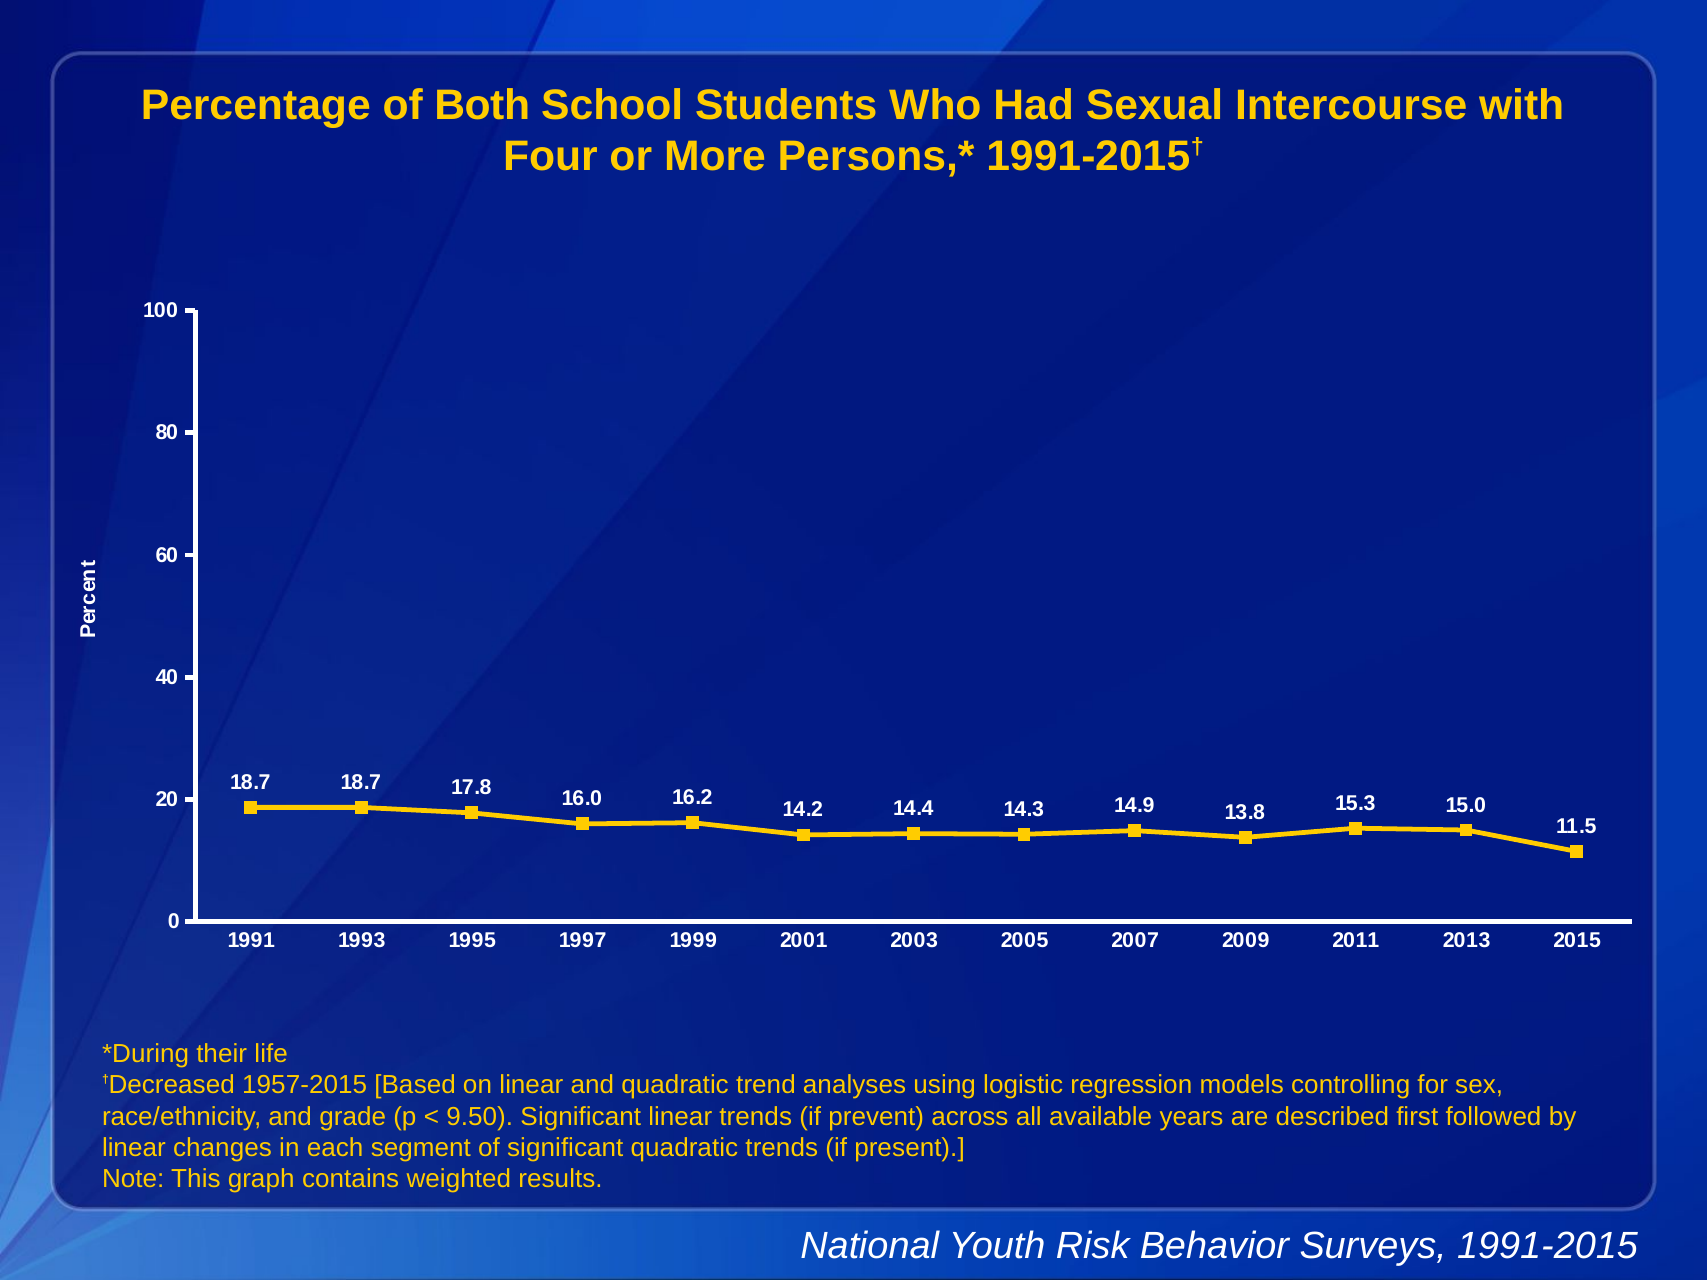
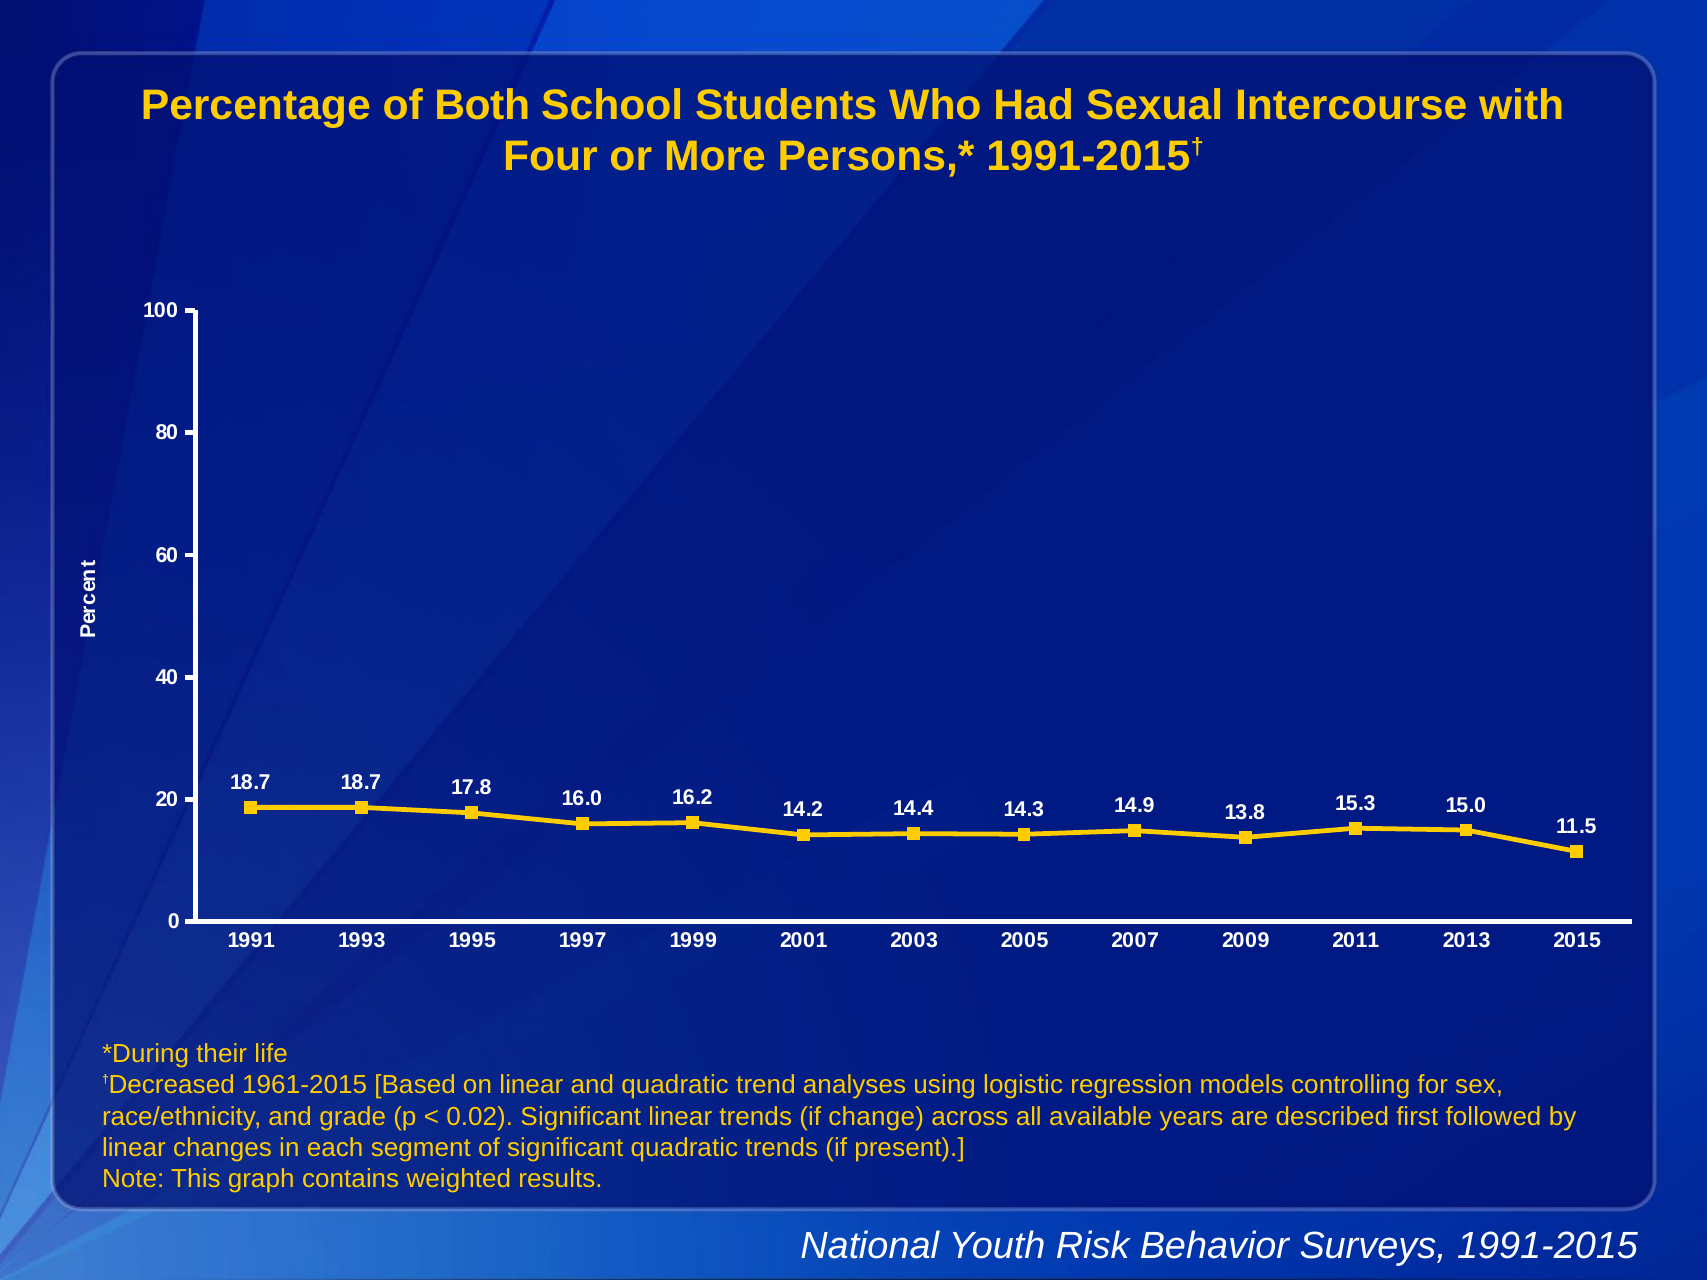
1957-2015: 1957-2015 -> 1961-2015
9.50: 9.50 -> 0.02
prevent: prevent -> change
